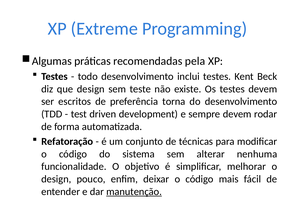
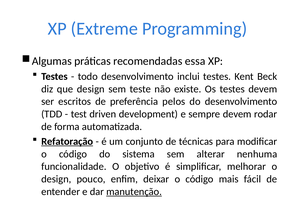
pela: pela -> essa
torna: torna -> pelos
Refatoração underline: none -> present
